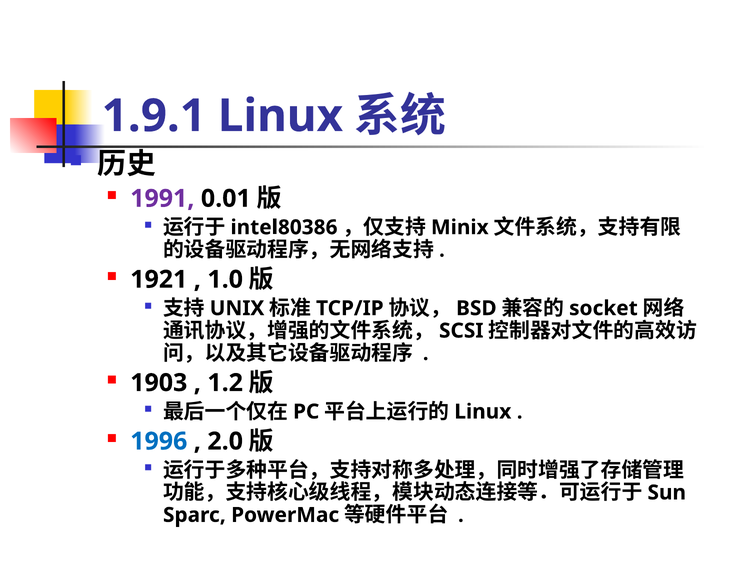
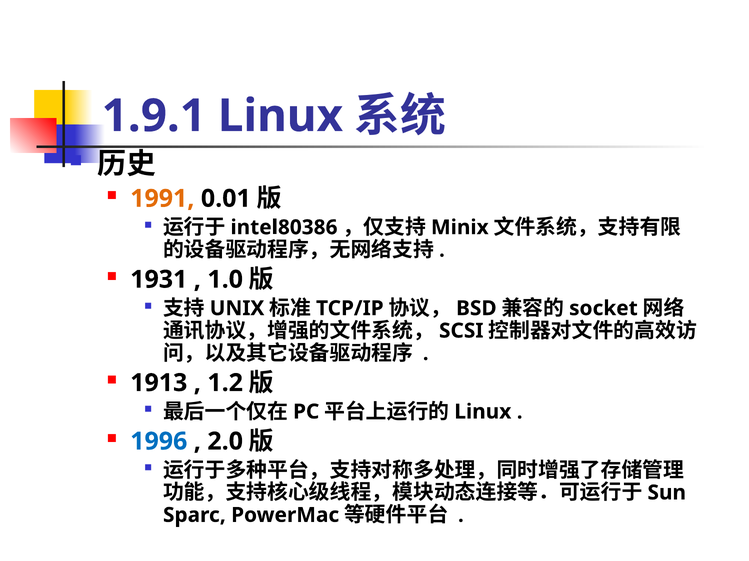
1991 colour: purple -> orange
1921: 1921 -> 1931
1903: 1903 -> 1913
